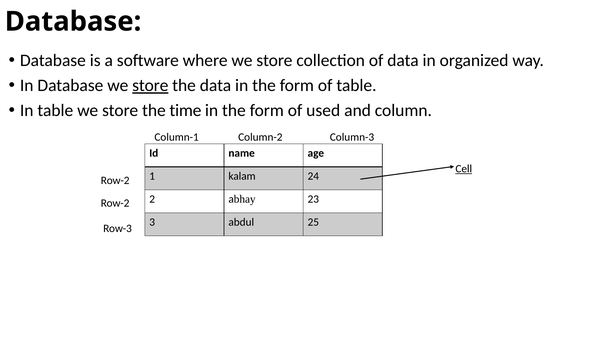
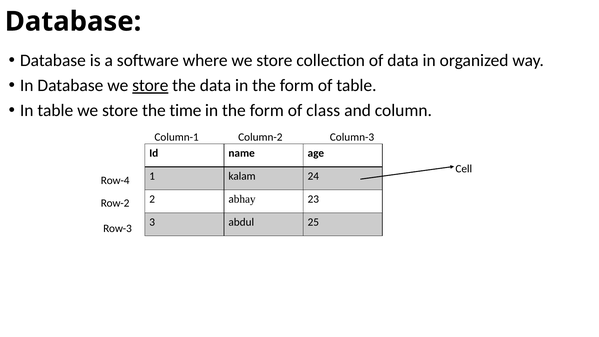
used: used -> class
Cell underline: present -> none
Row-2 at (115, 181): Row-2 -> Row-4
